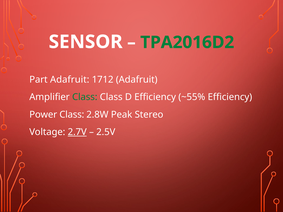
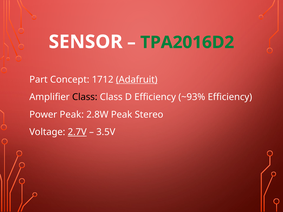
Part Adafruit: Adafruit -> Concept
Adafruit at (137, 80) underline: none -> present
Class at (85, 97) colour: green -> black
~55%: ~55% -> ~93%
Power Class: Class -> Peak
2.5V: 2.5V -> 3.5V
